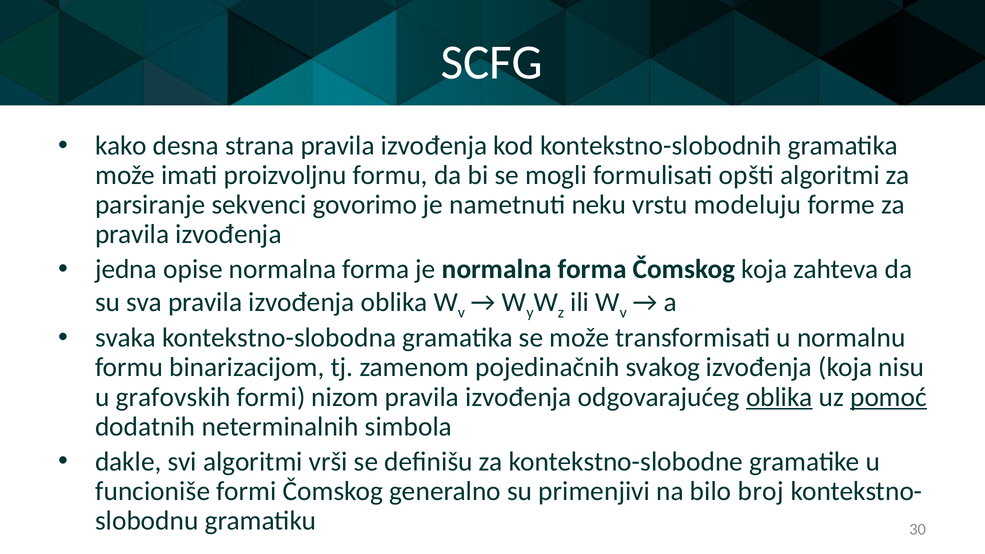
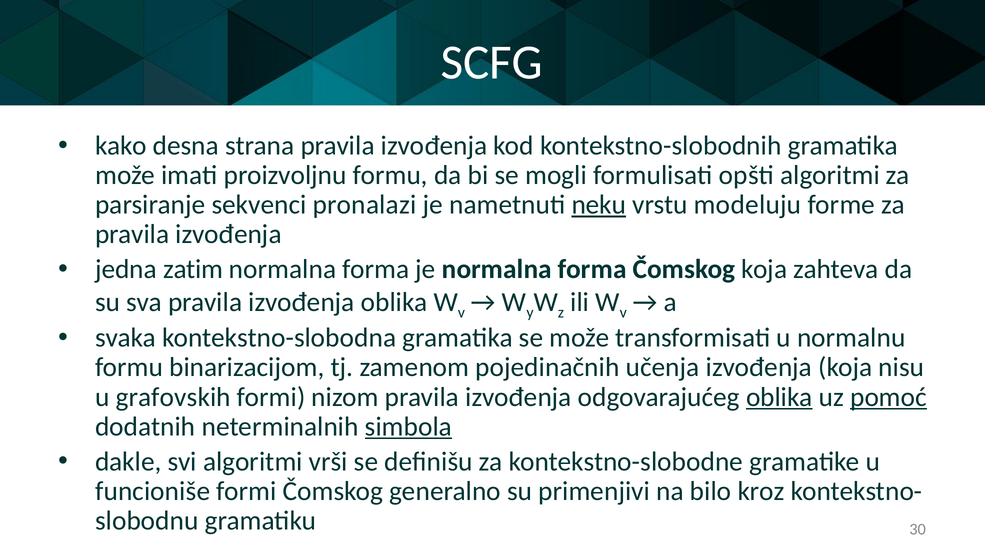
govorimo: govorimo -> pronalazi
neku underline: none -> present
opise: opise -> zatim
svakog: svakog -> učenja
simbola underline: none -> present
broj: broj -> kroz
